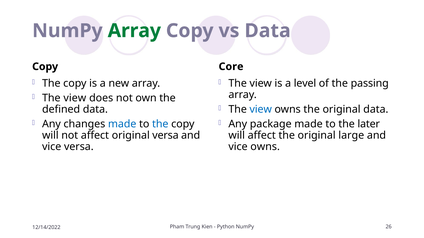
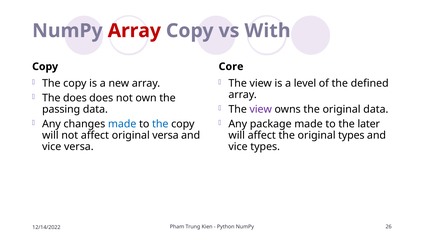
Array at (134, 31) colour: green -> red
vs Data: Data -> With
passing: passing -> defined
view at (75, 98): view -> does
view at (261, 110) colour: blue -> purple
defined: defined -> passing
original large: large -> types
vice owns: owns -> types
